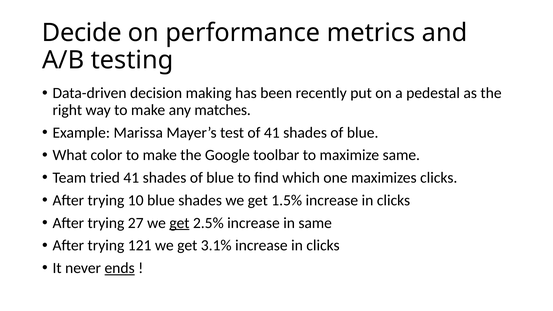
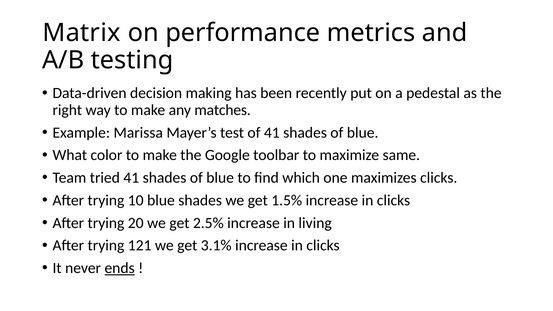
Decide: Decide -> Matrix
27: 27 -> 20
get at (179, 223) underline: present -> none
in same: same -> living
